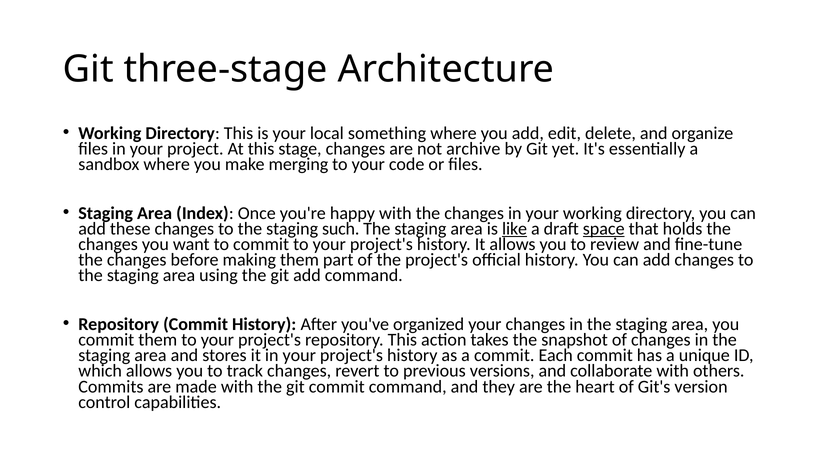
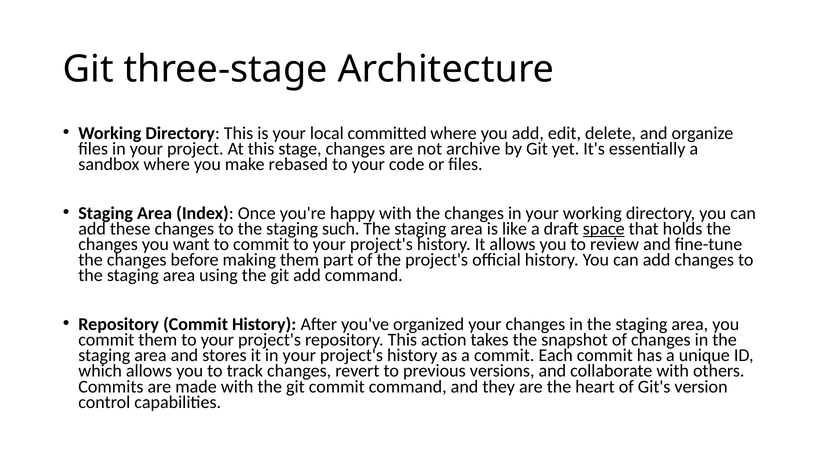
something: something -> committed
merging: merging -> rebased
like underline: present -> none
